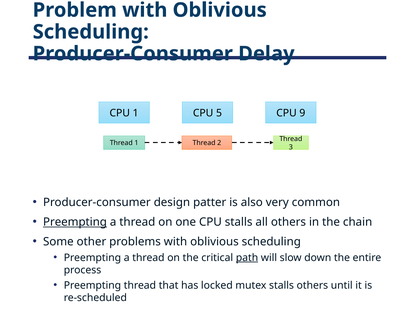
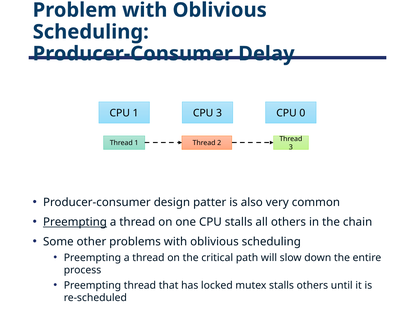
CPU 5: 5 -> 3
9: 9 -> 0
path underline: present -> none
